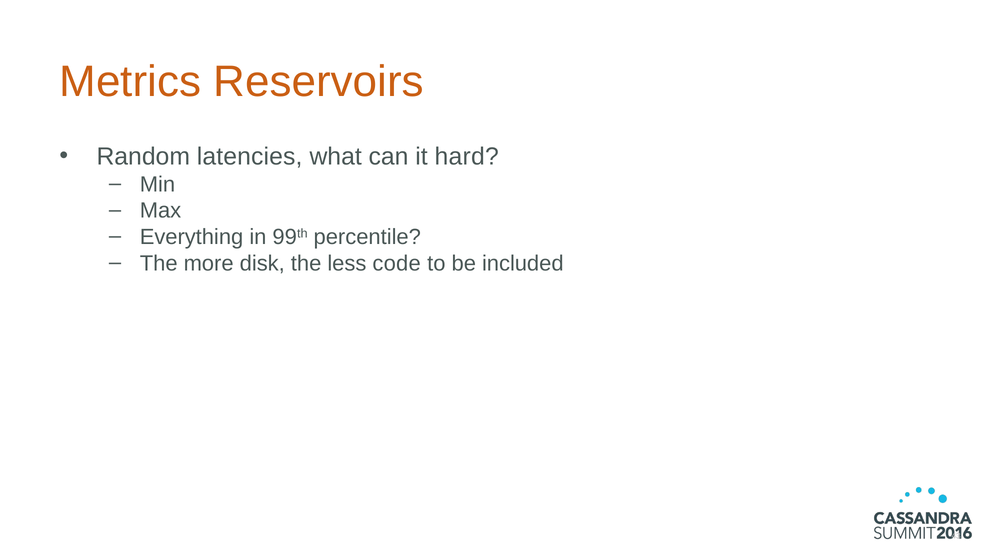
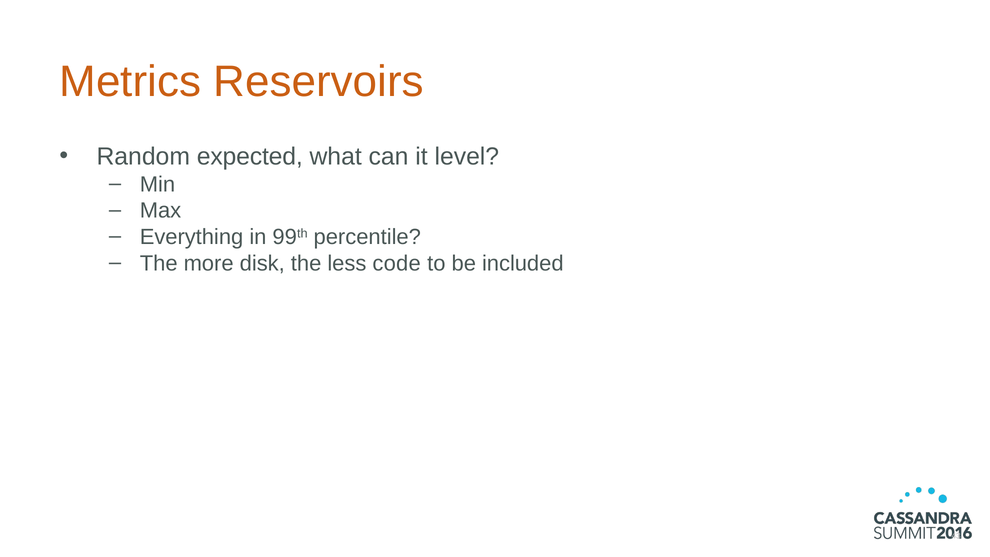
latencies: latencies -> expected
hard: hard -> level
